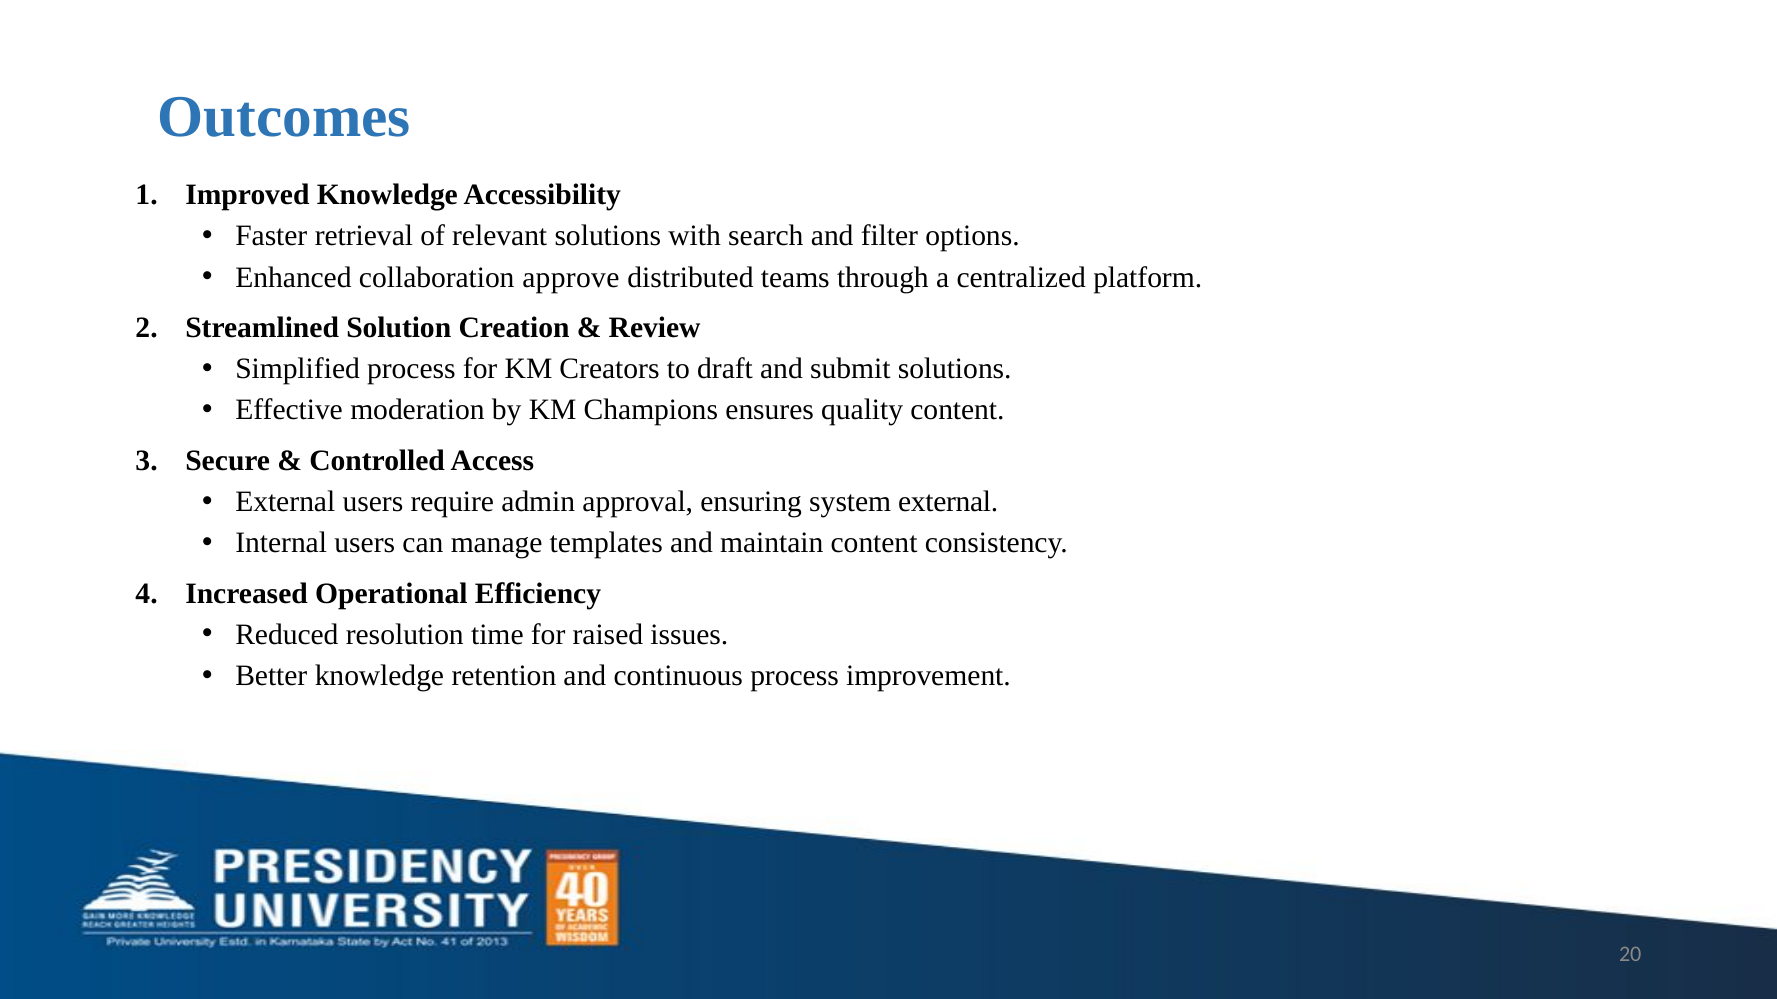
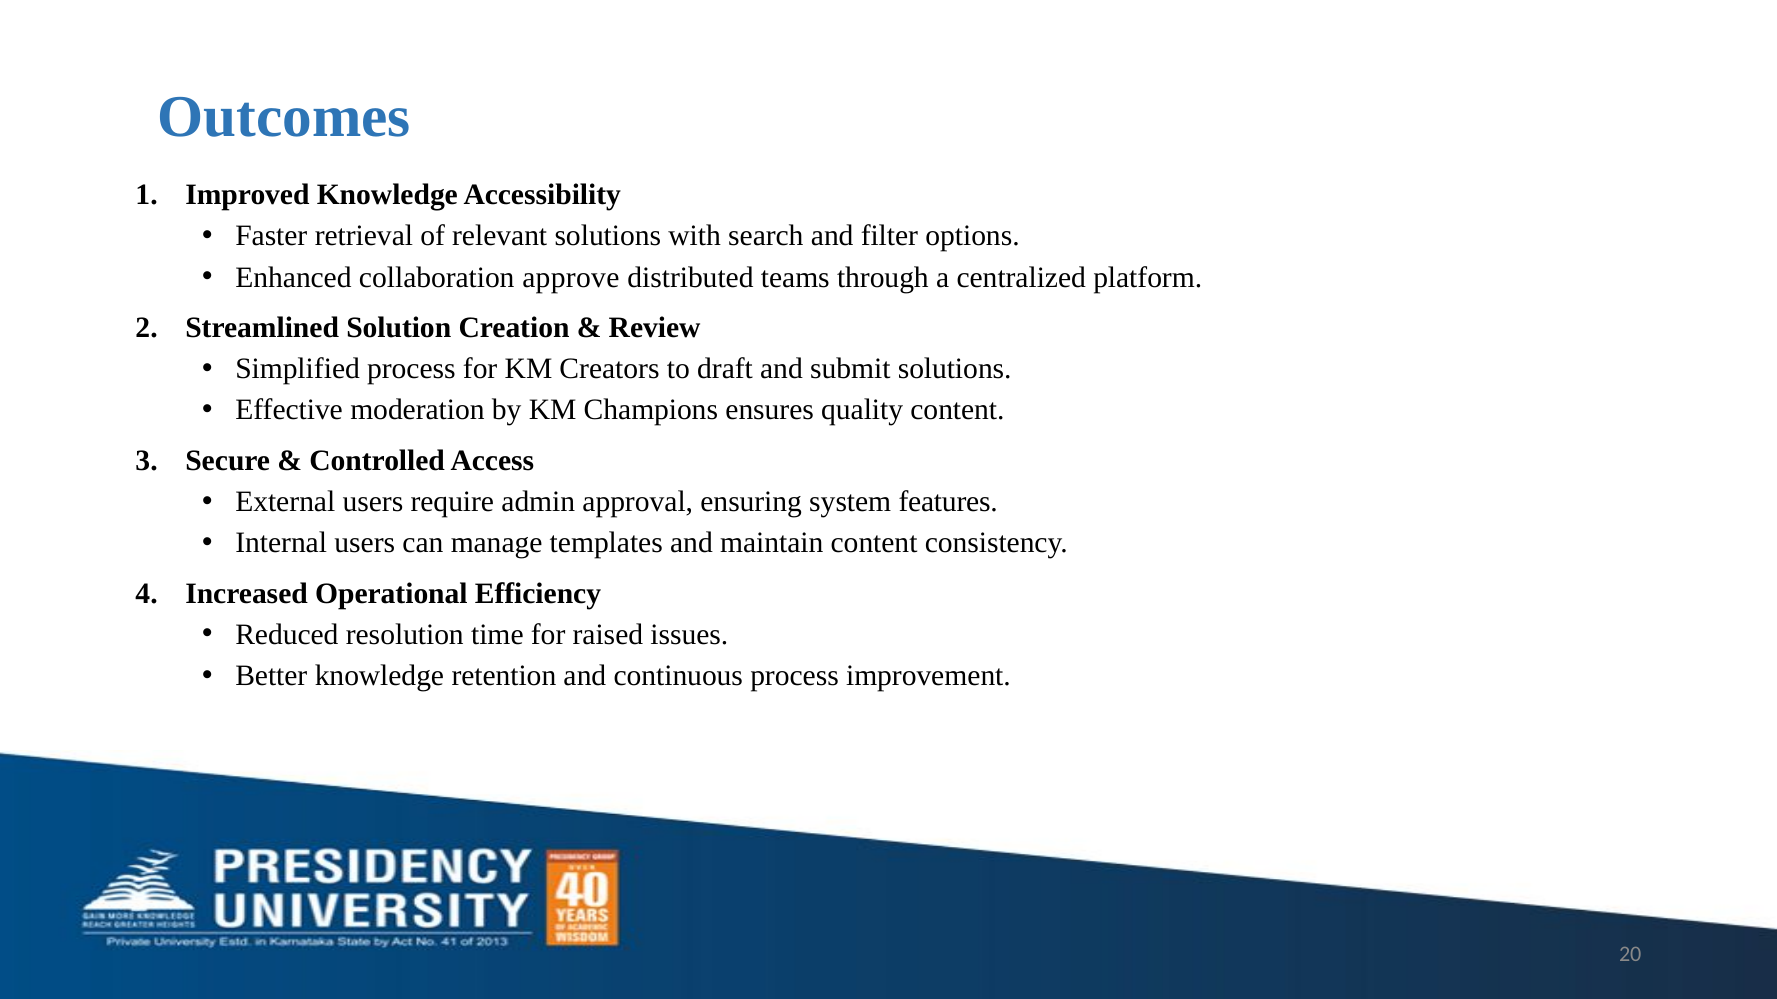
system external: external -> features
